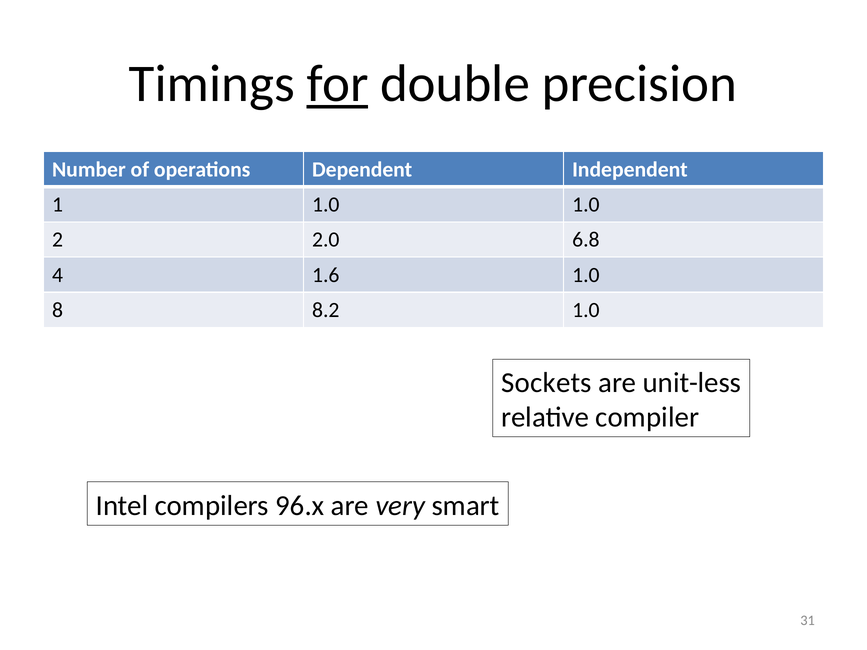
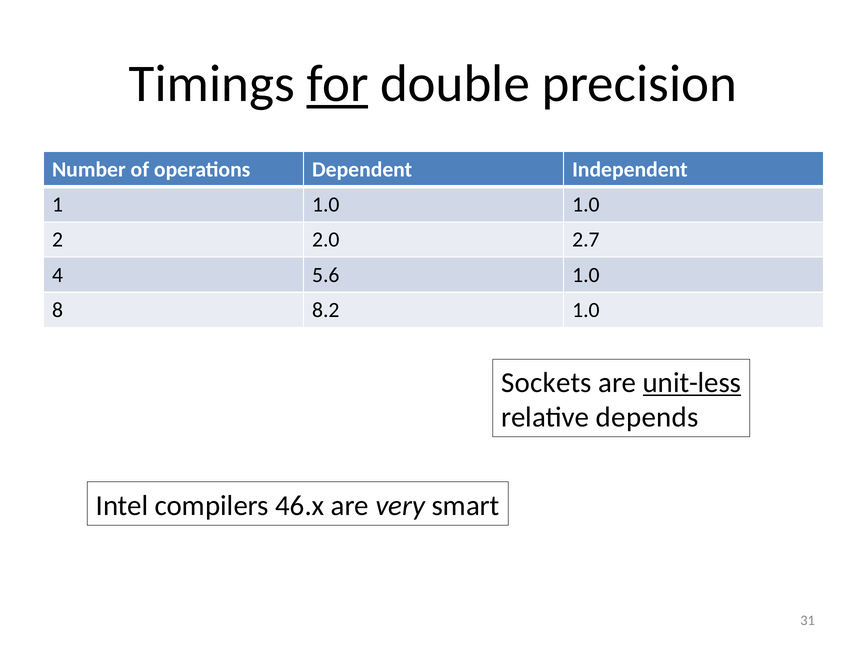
6.8: 6.8 -> 2.7
1.6: 1.6 -> 5.6
unit-less underline: none -> present
compiler: compiler -> depends
96.x: 96.x -> 46.x
